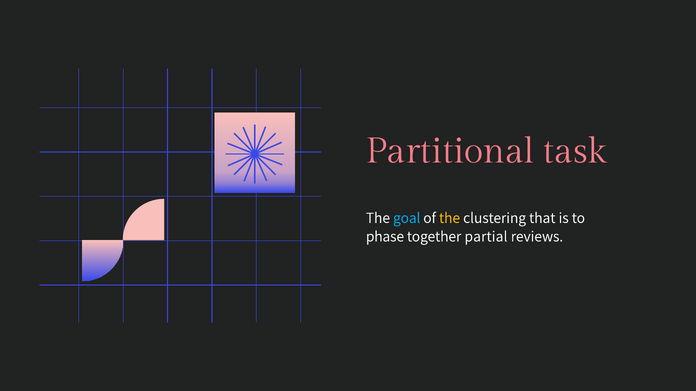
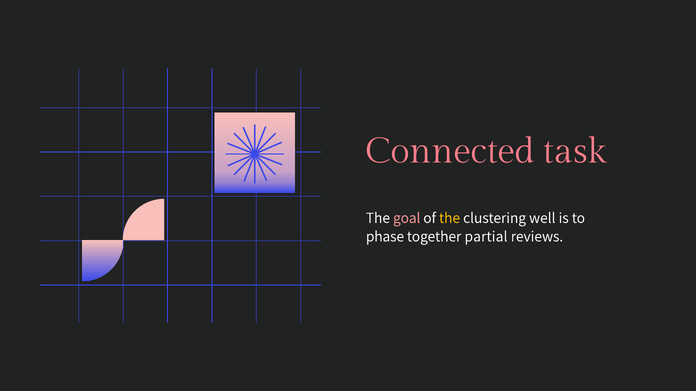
Partitional: Partitional -> Connected
goal colour: light blue -> pink
that: that -> well
